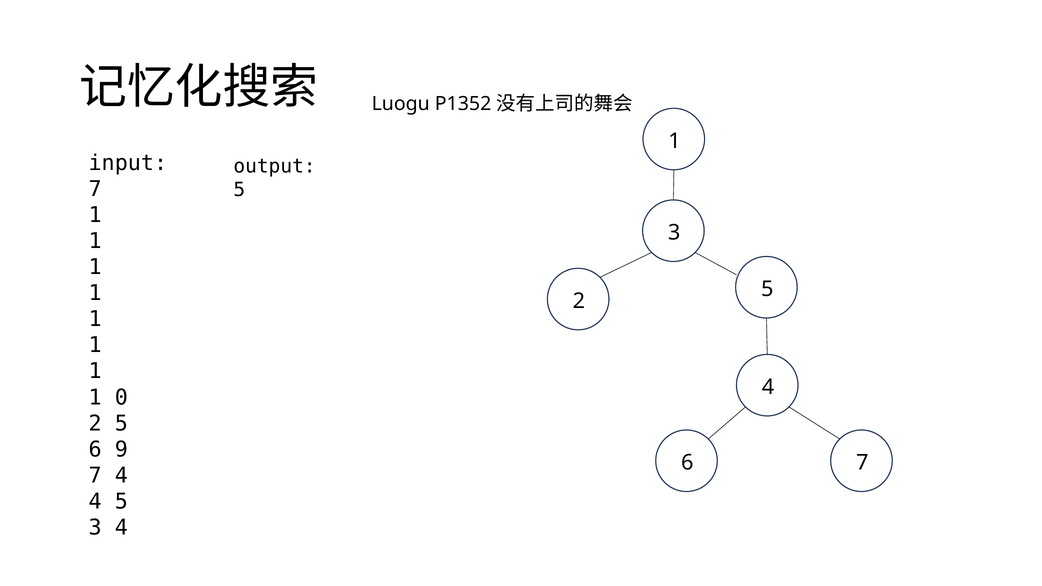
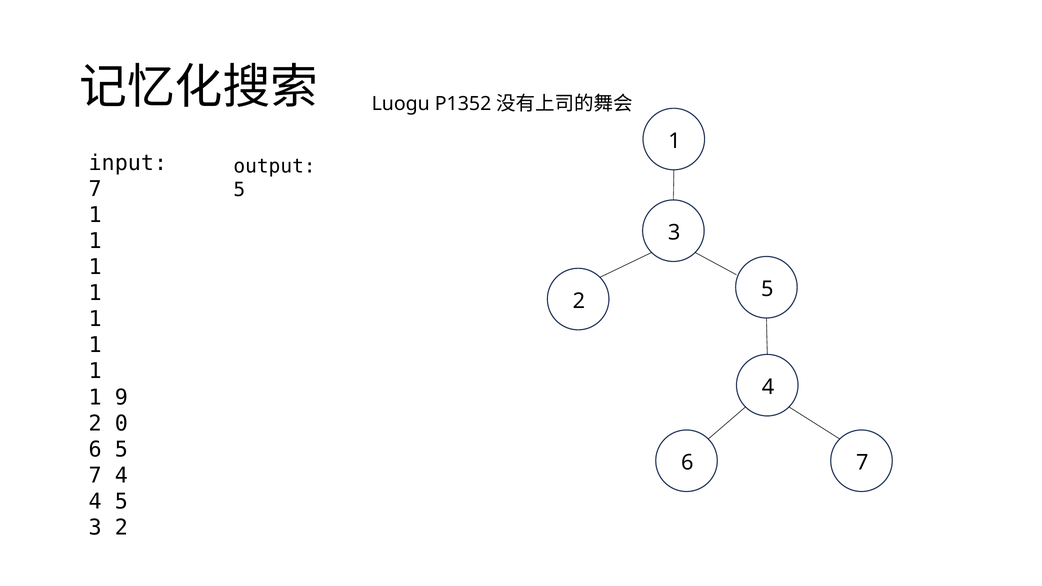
0: 0 -> 9
2 5: 5 -> 0
6 9: 9 -> 5
4 at (121, 528): 4 -> 2
